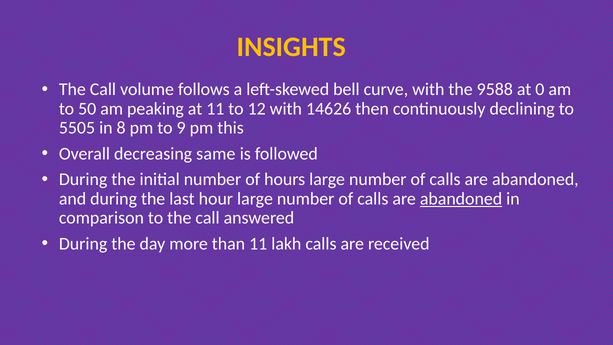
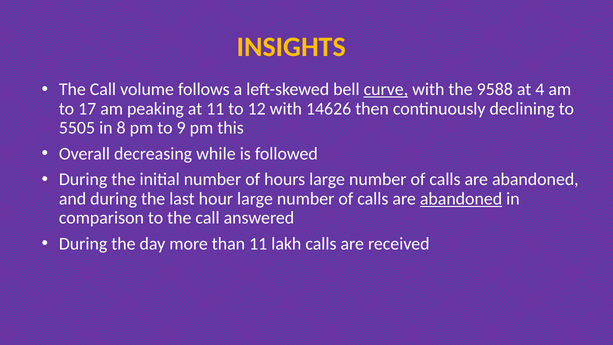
curve underline: none -> present
0: 0 -> 4
50: 50 -> 17
same: same -> while
